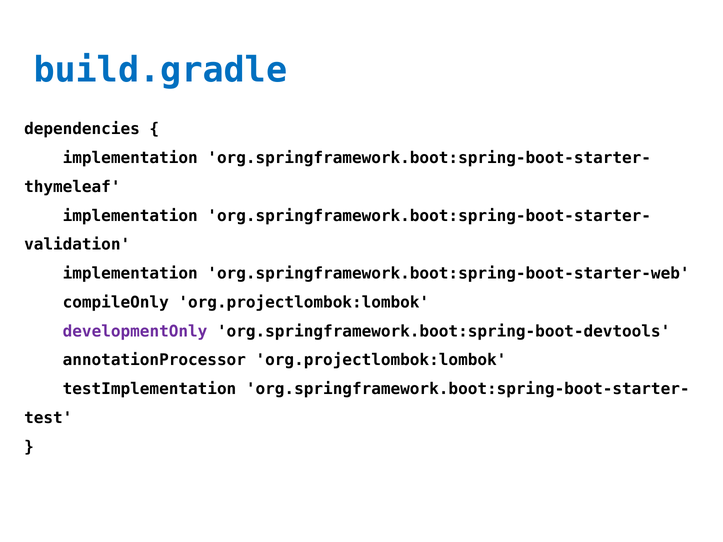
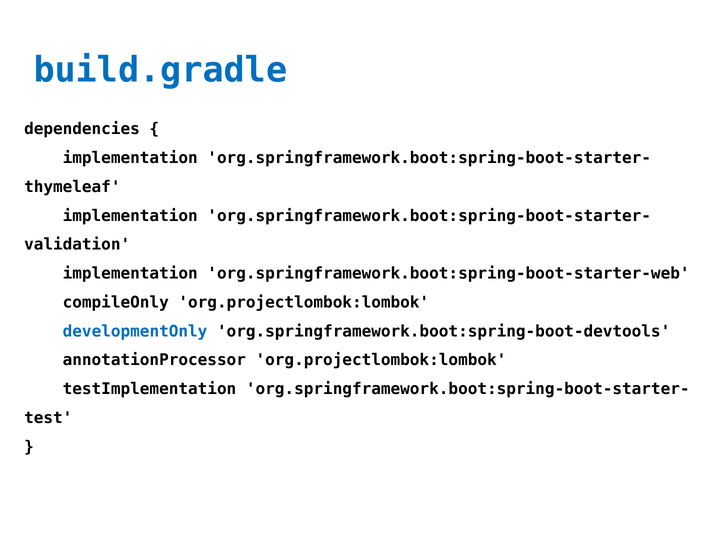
developmentOnly colour: purple -> blue
